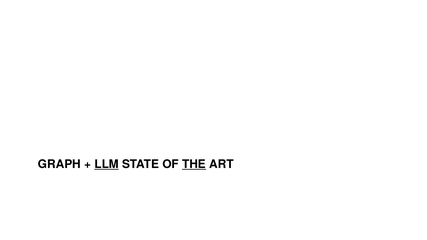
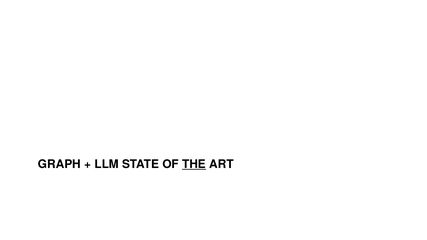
LLM underline: present -> none
